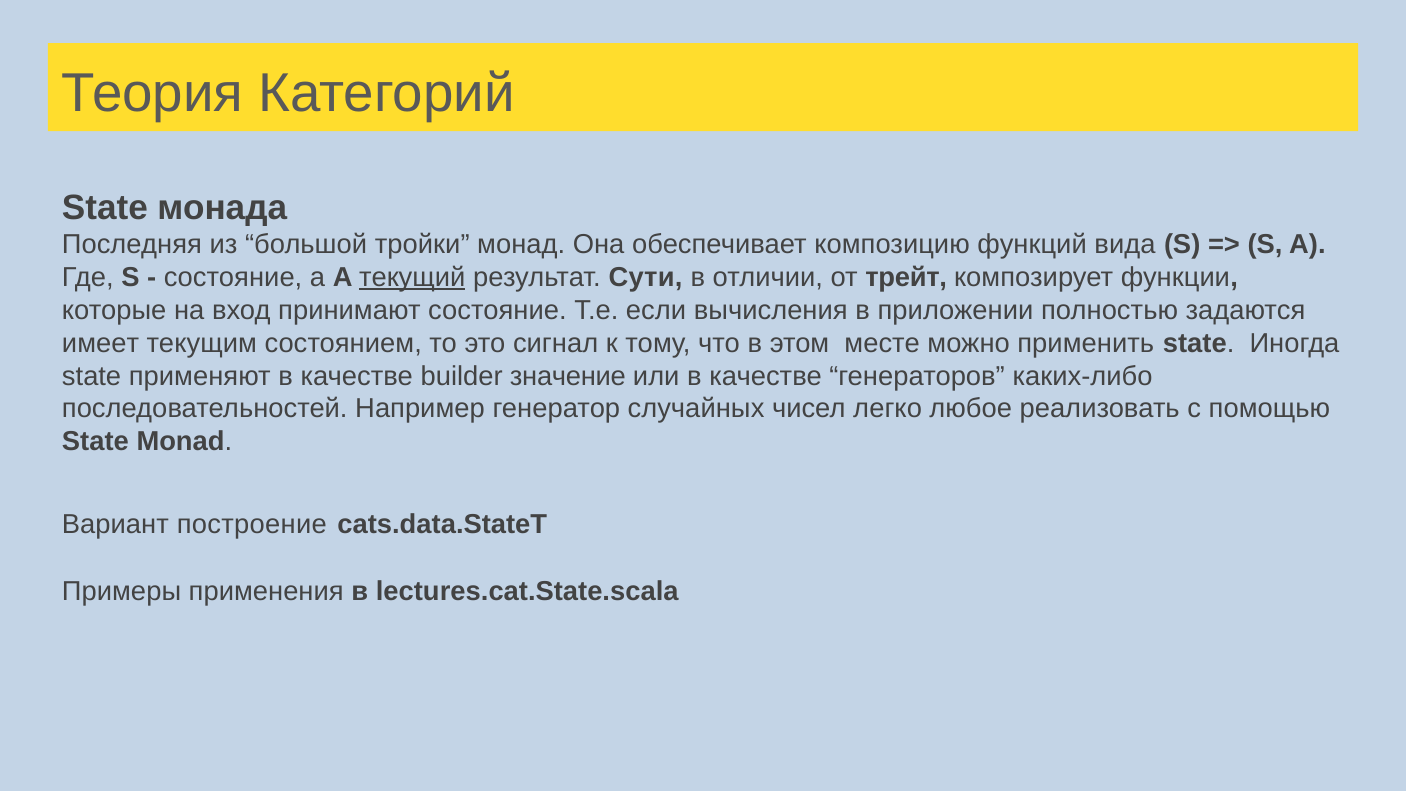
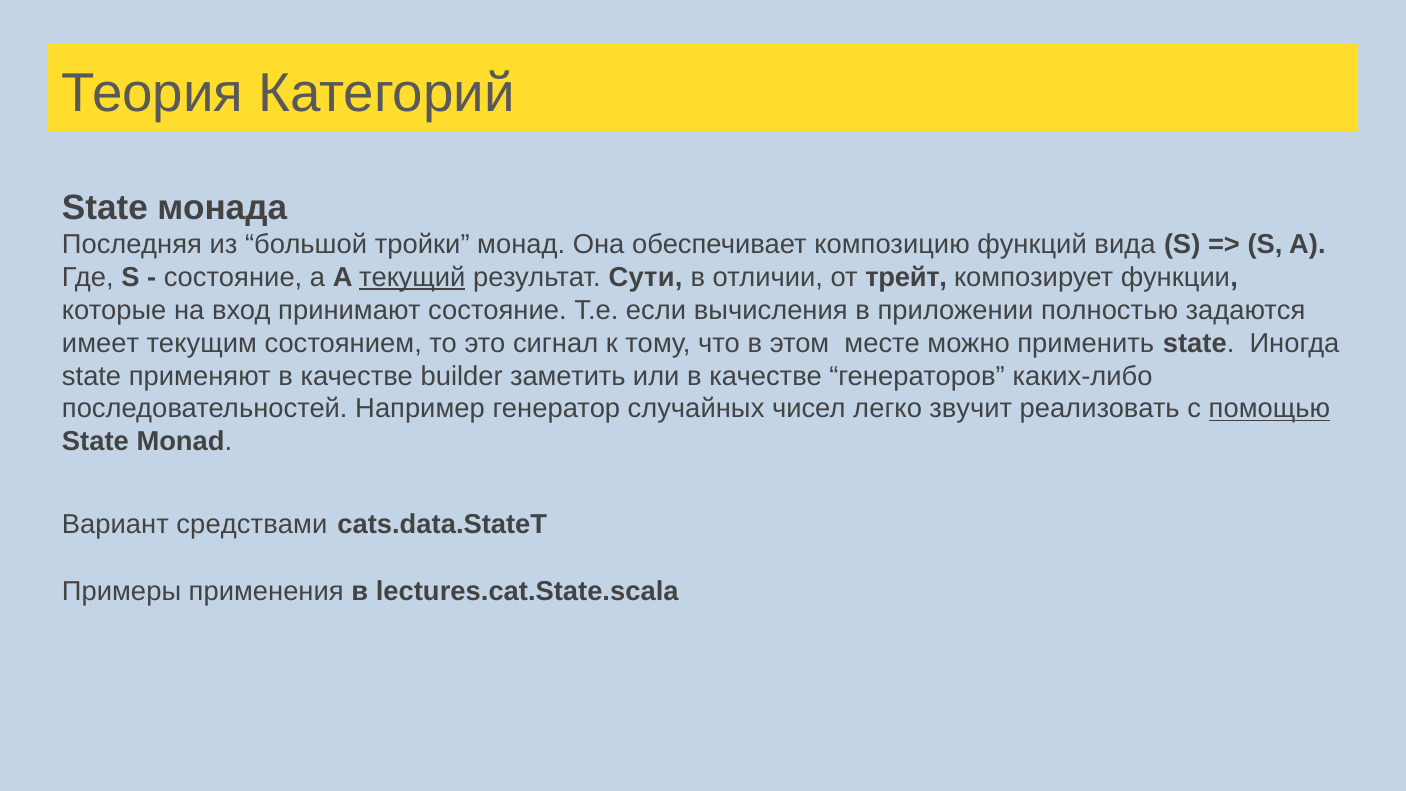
значение: значение -> заметить
любое: любое -> звучит
помощью underline: none -> present
построение: построение -> средствами
